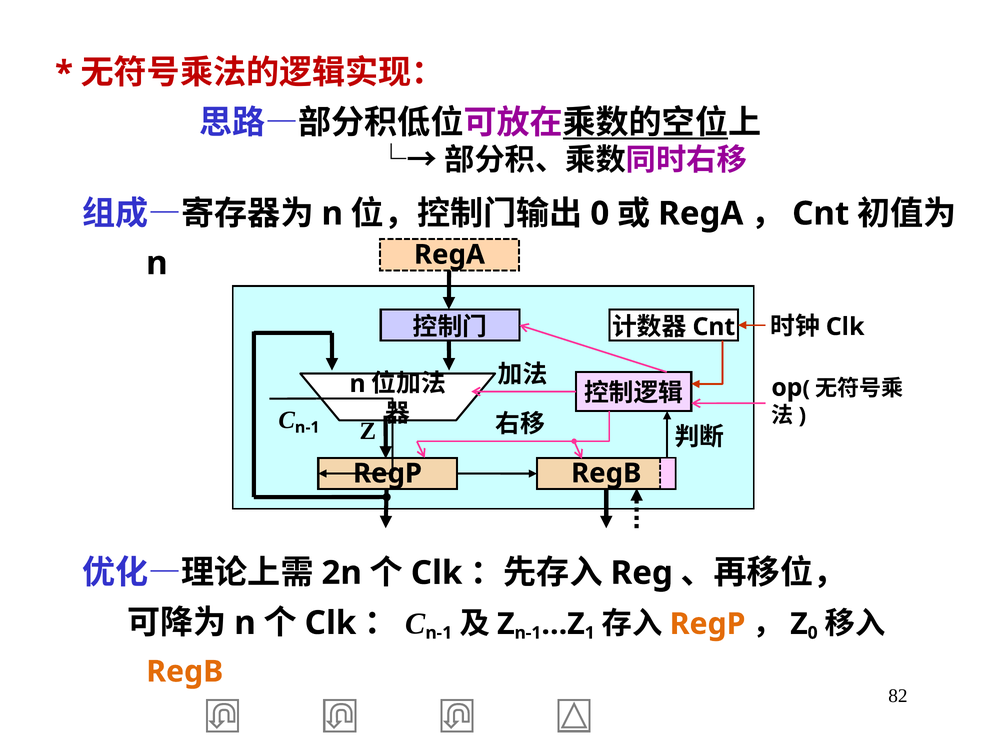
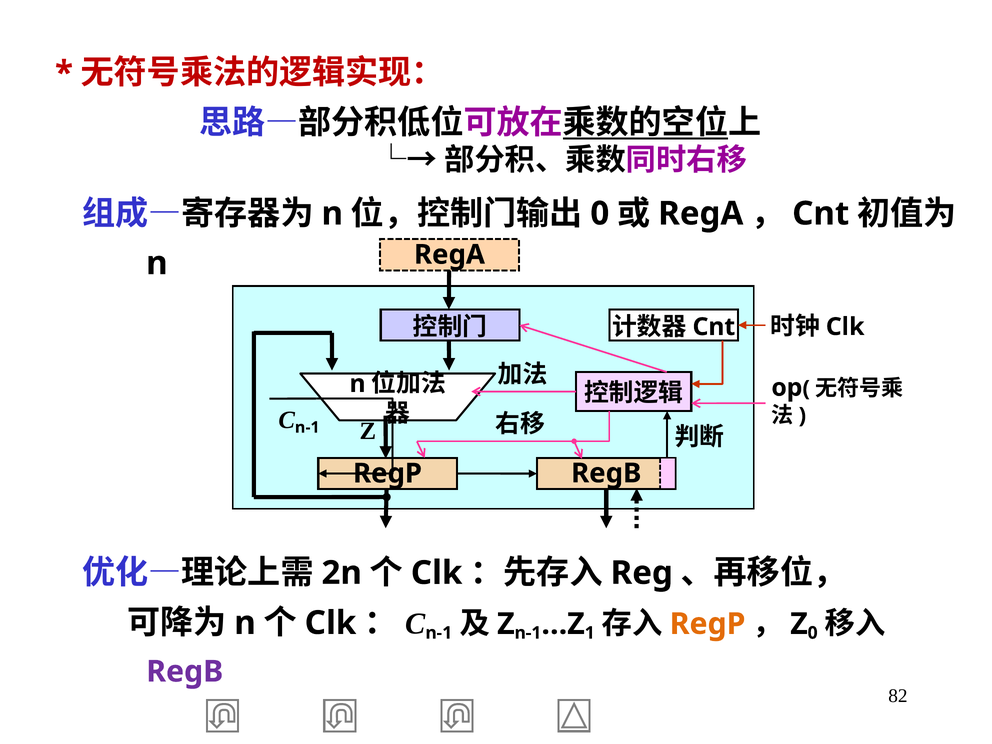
RegB at (185, 672) colour: orange -> purple
